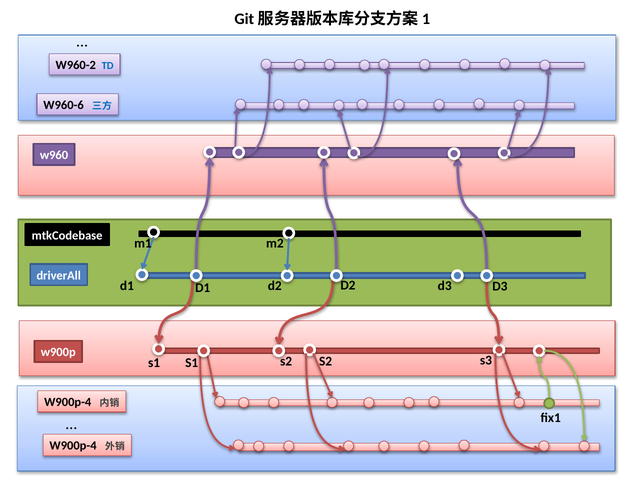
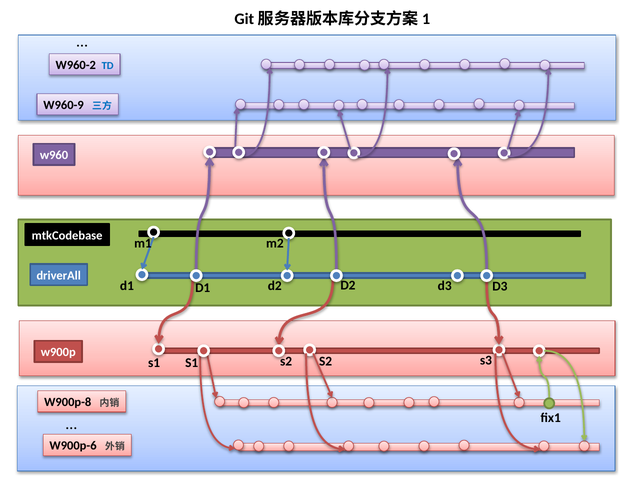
W960-6: W960-6 -> W960-9
W900p-4 at (68, 402): W900p-4 -> W900p-8
W900p-4 at (73, 446): W900p-4 -> W900p-6
